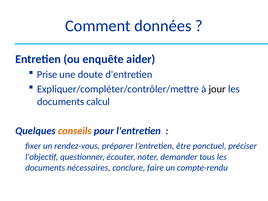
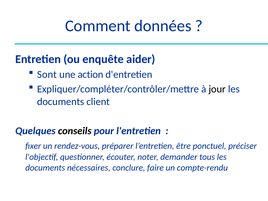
Prise: Prise -> Sont
doute: doute -> action
calcul: calcul -> client
conseils colour: orange -> black
